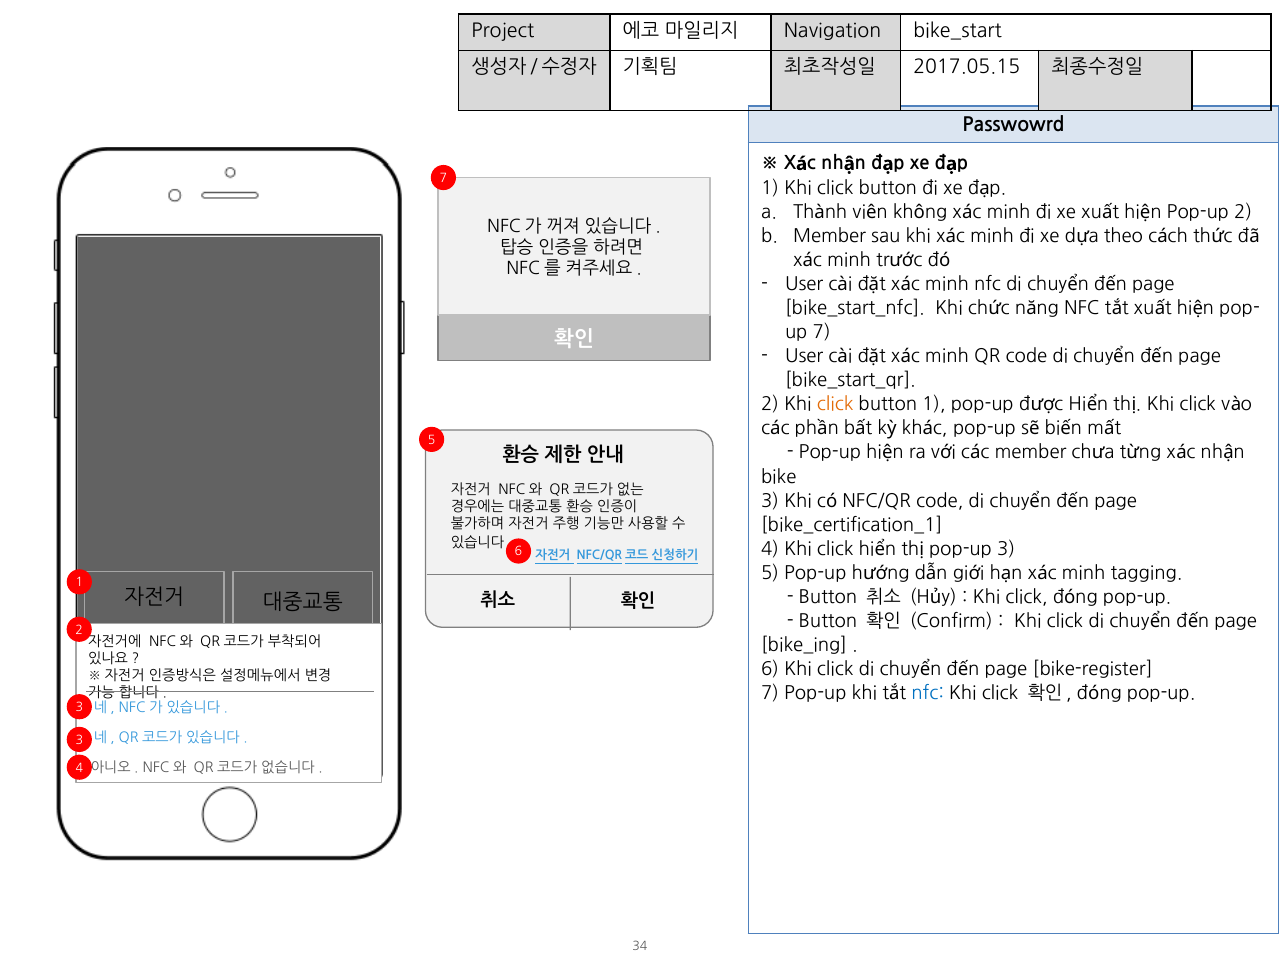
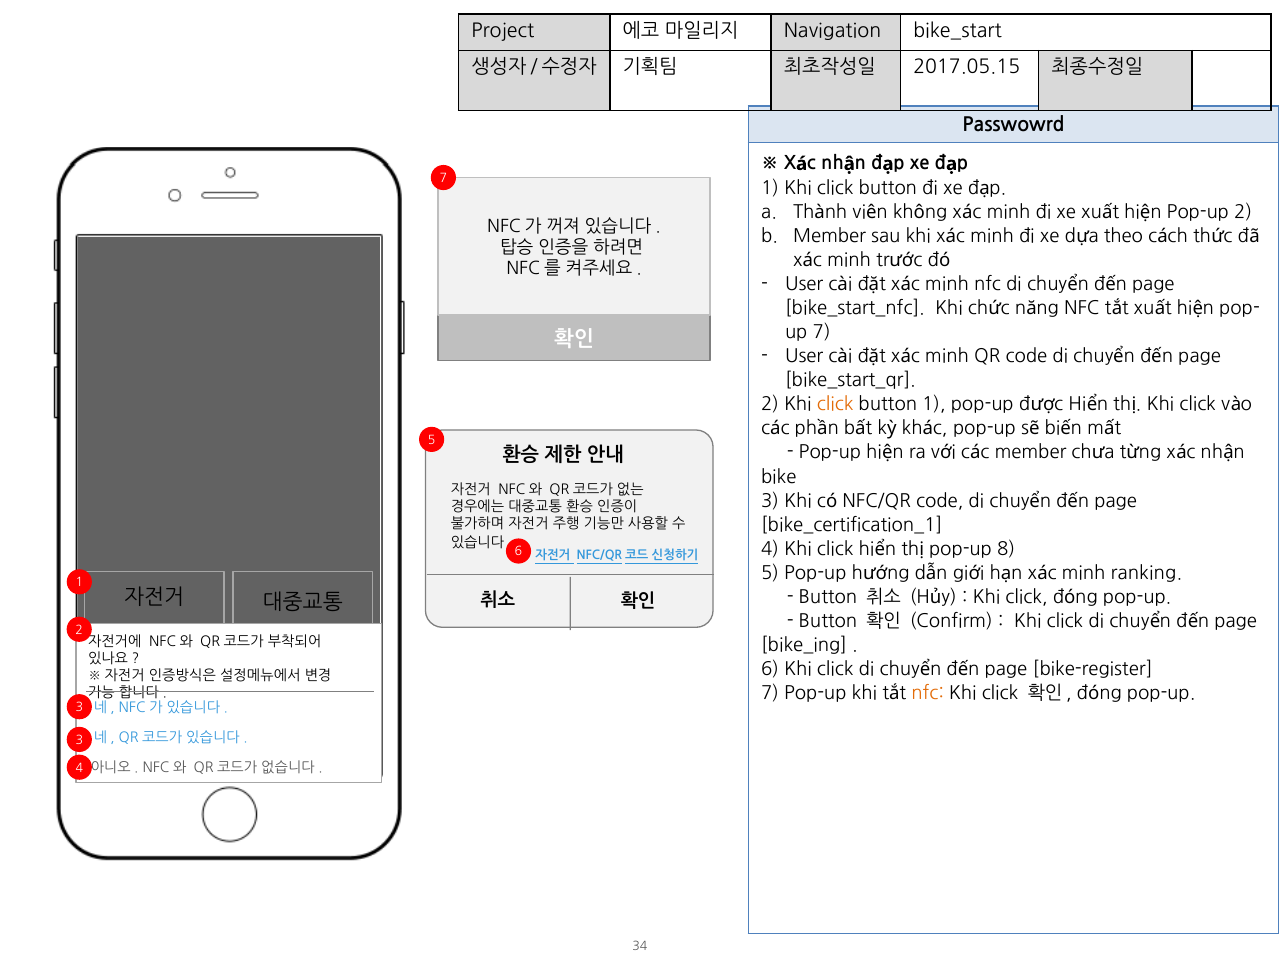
pop-up 3: 3 -> 8
tagging: tagging -> ranking
nfc at (928, 694) colour: blue -> orange
